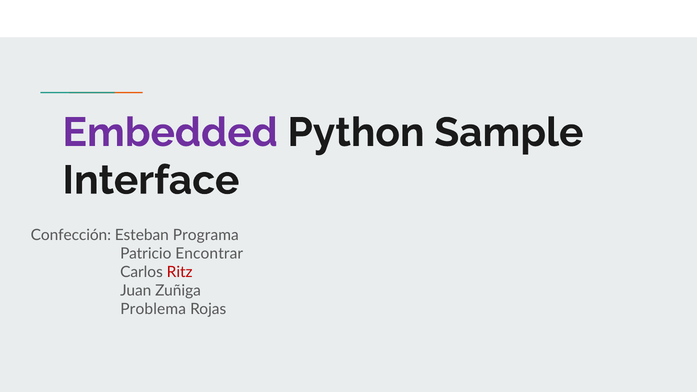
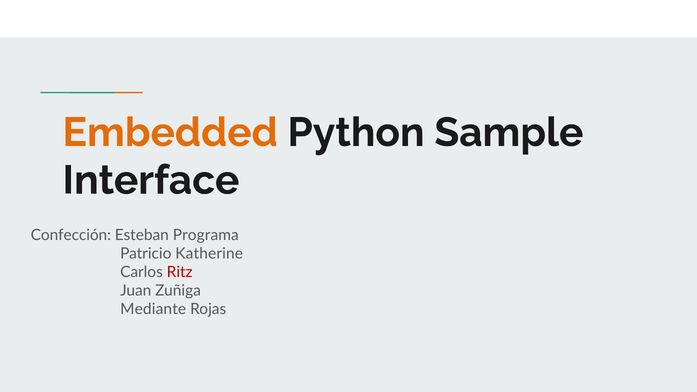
Embedded colour: purple -> orange
Encontrar: Encontrar -> Katherine
Problema: Problema -> Mediante
